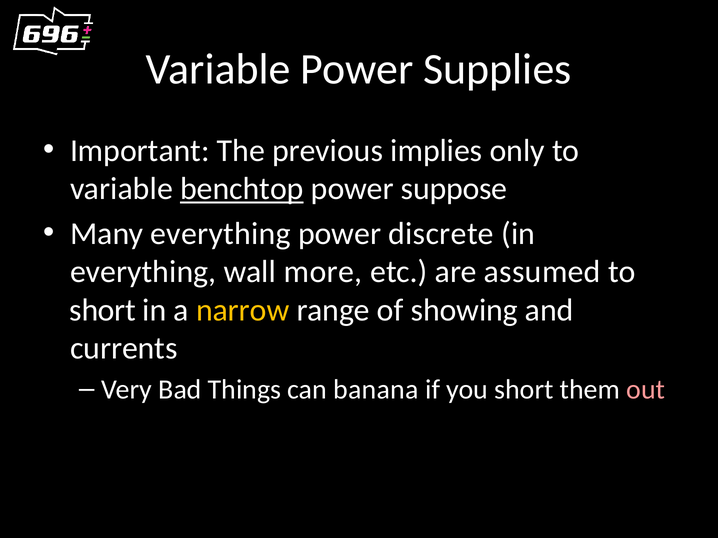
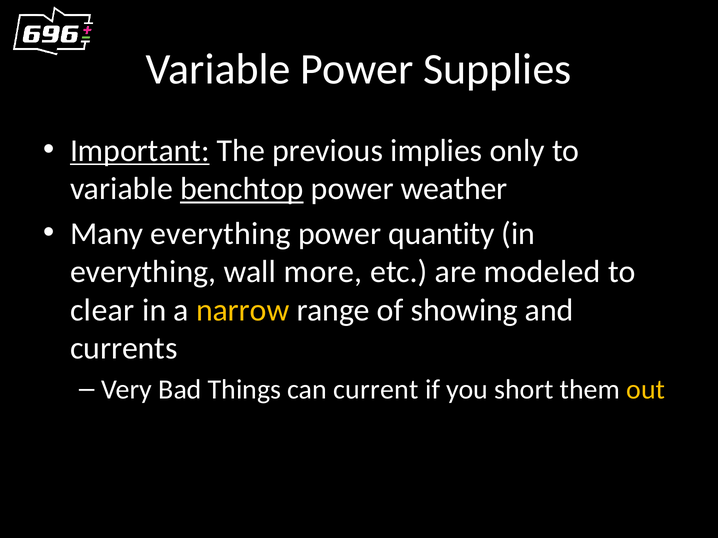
Important underline: none -> present
suppose: suppose -> weather
discrete: discrete -> quantity
assumed: assumed -> modeled
short at (103, 310): short -> clear
banana: banana -> current
out colour: pink -> yellow
